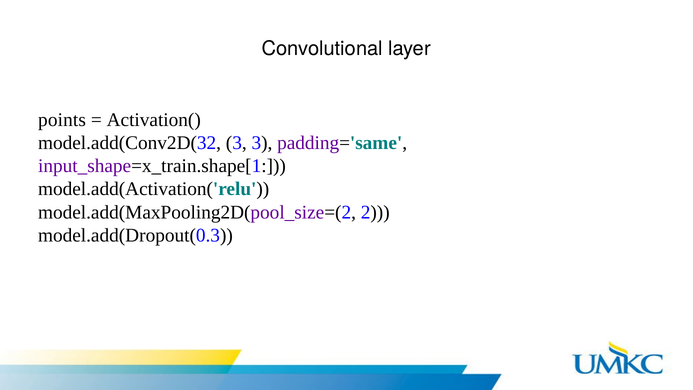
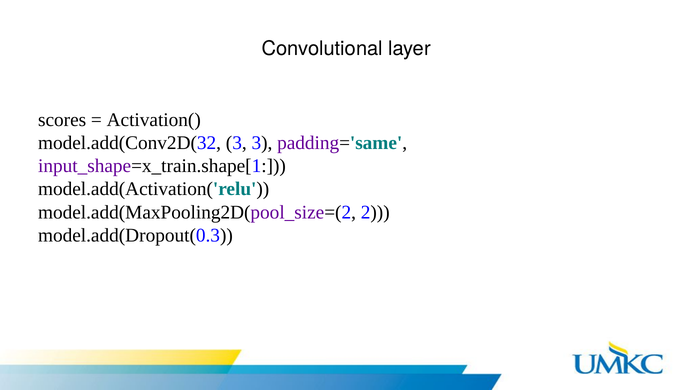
points: points -> scores
